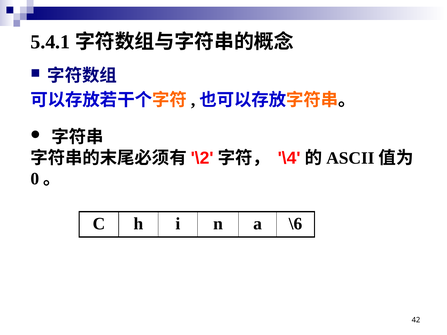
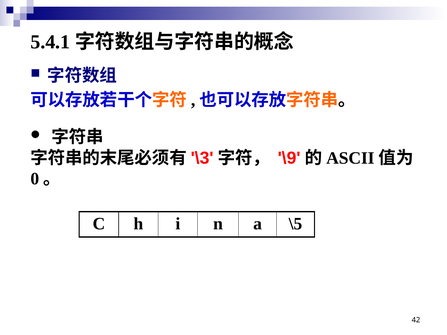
\2: \2 -> \3
\4: \4 -> \9
\6: \6 -> \5
